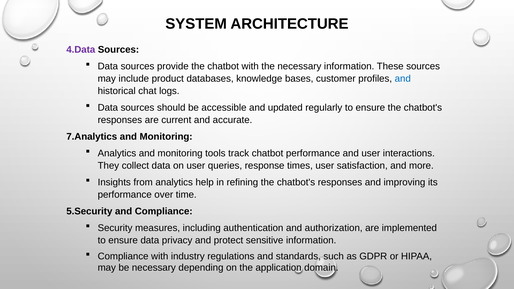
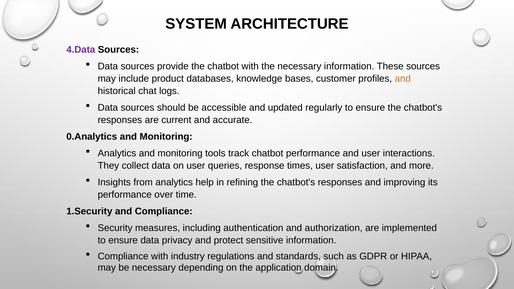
and at (403, 79) colour: blue -> orange
7.Analytics: 7.Analytics -> 0.Analytics
5.Security: 5.Security -> 1.Security
